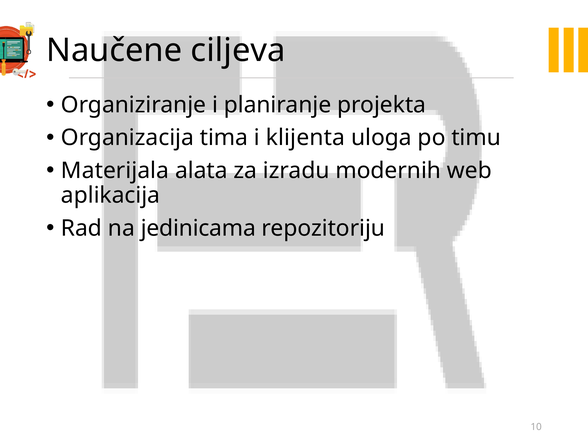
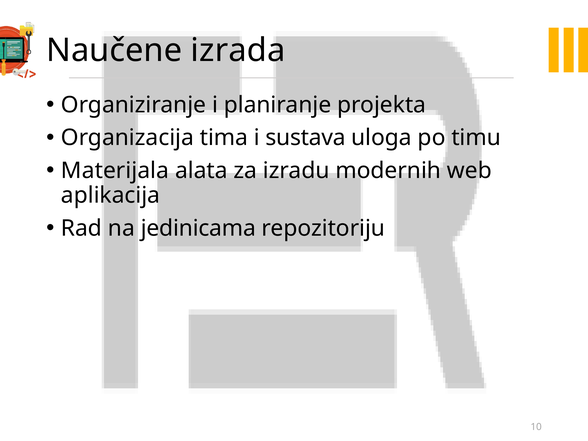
ciljeva: ciljeva -> izrada
klijenta: klijenta -> sustava
